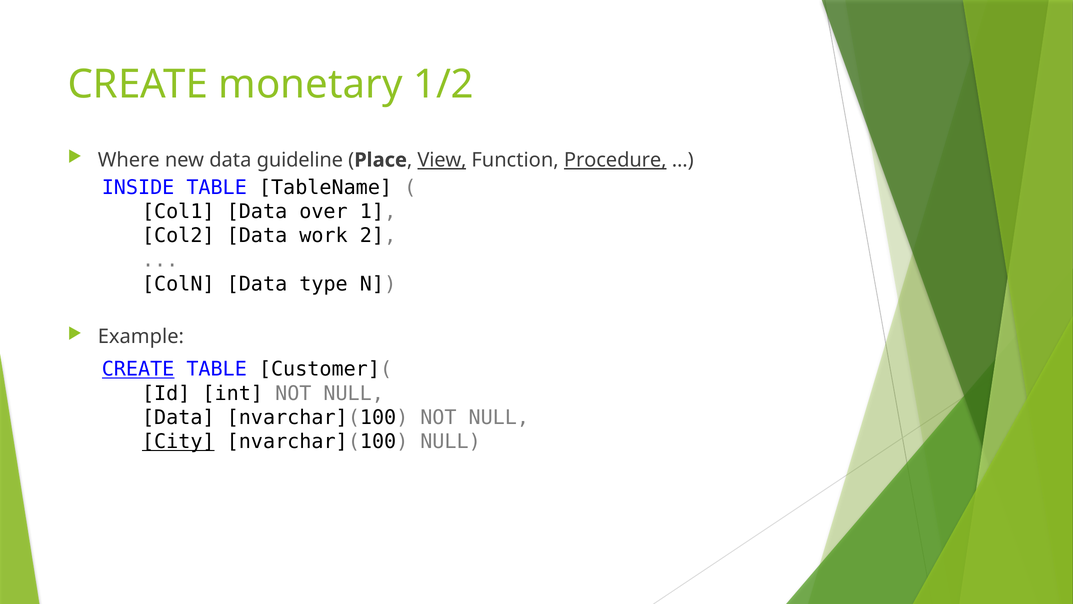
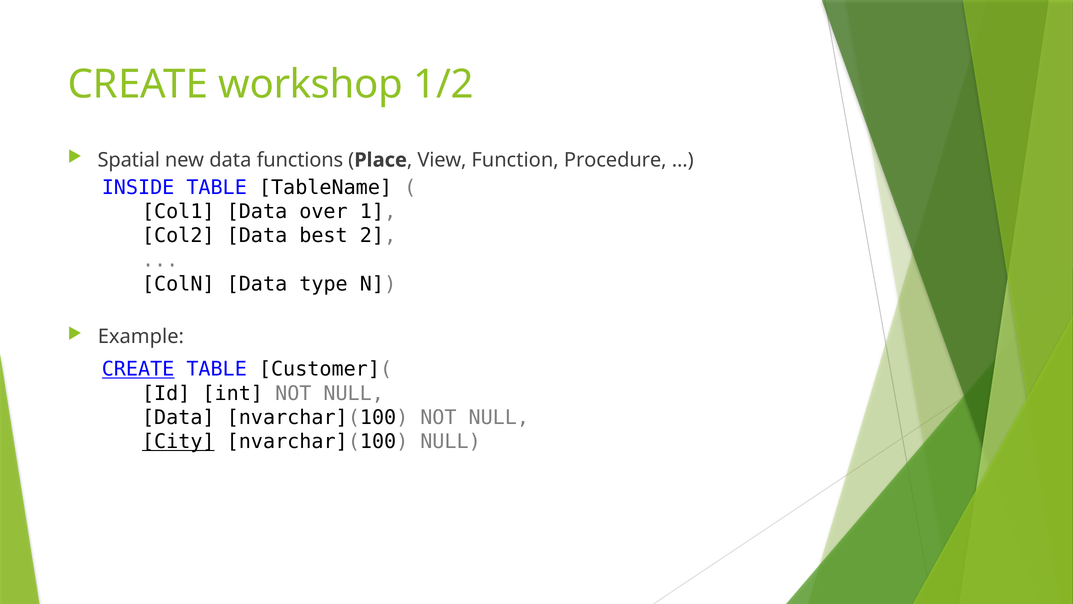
monetary: monetary -> workshop
Where: Where -> Spatial
guideline: guideline -> functions
View underline: present -> none
Procedure underline: present -> none
work: work -> best
